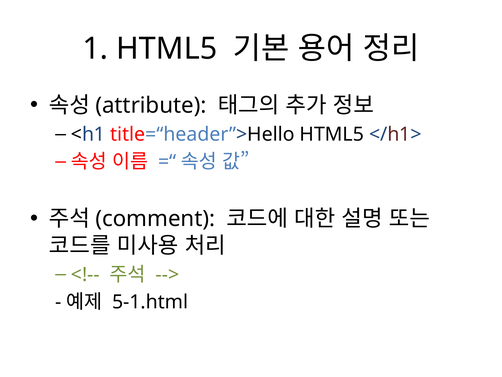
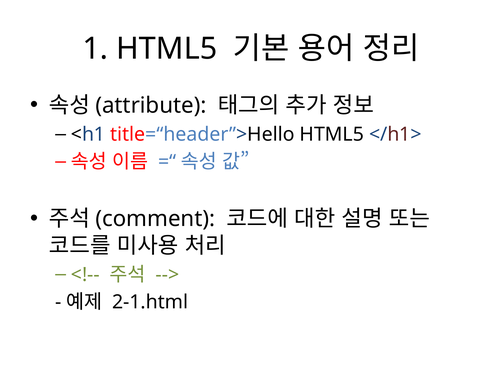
5-1.html: 5-1.html -> 2-1.html
